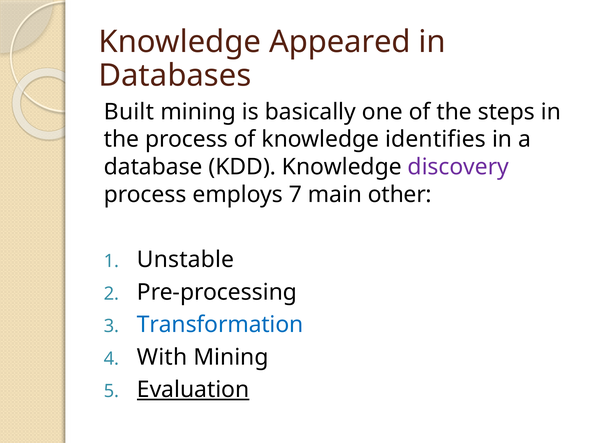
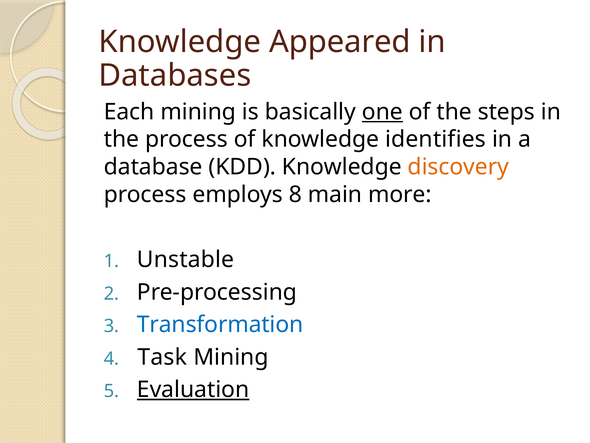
Built: Built -> Each
one underline: none -> present
discovery colour: purple -> orange
7: 7 -> 8
other: other -> more
With: With -> Task
